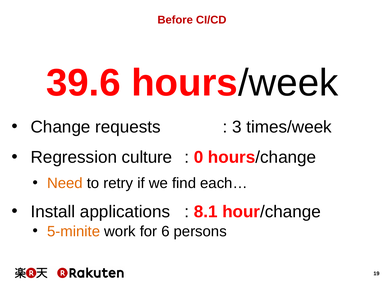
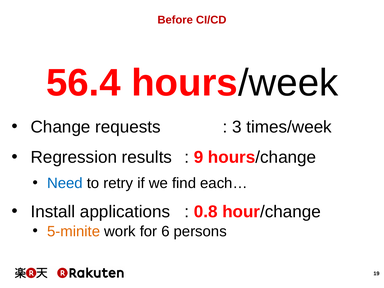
39.6: 39.6 -> 56.4
culture: culture -> results
0: 0 -> 9
Need colour: orange -> blue
8.1: 8.1 -> 0.8
